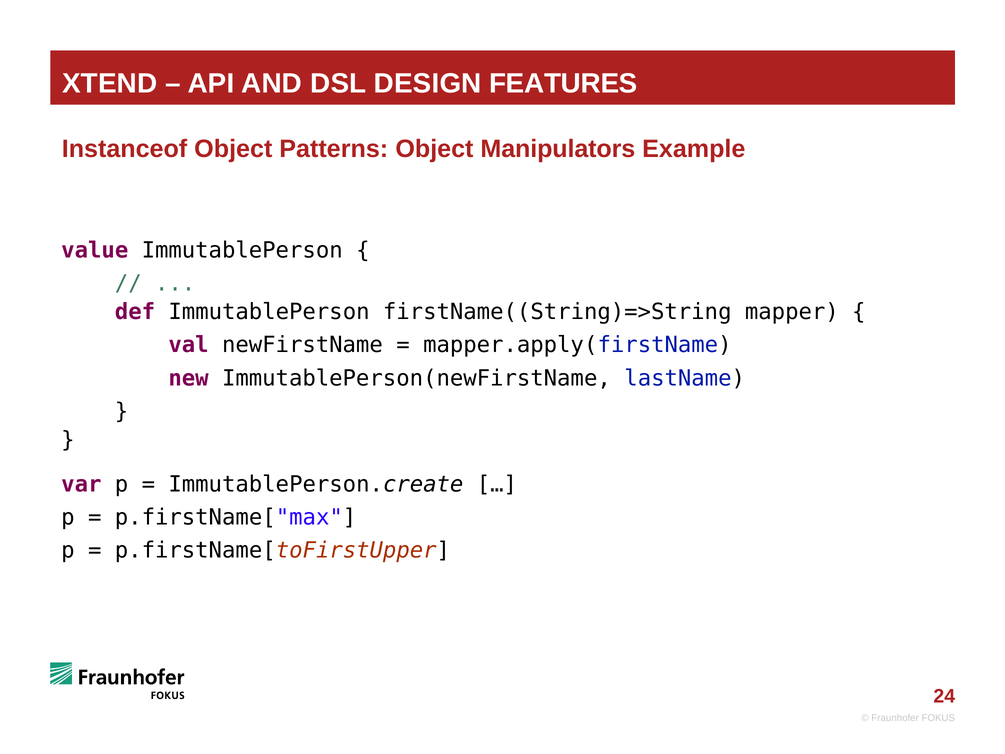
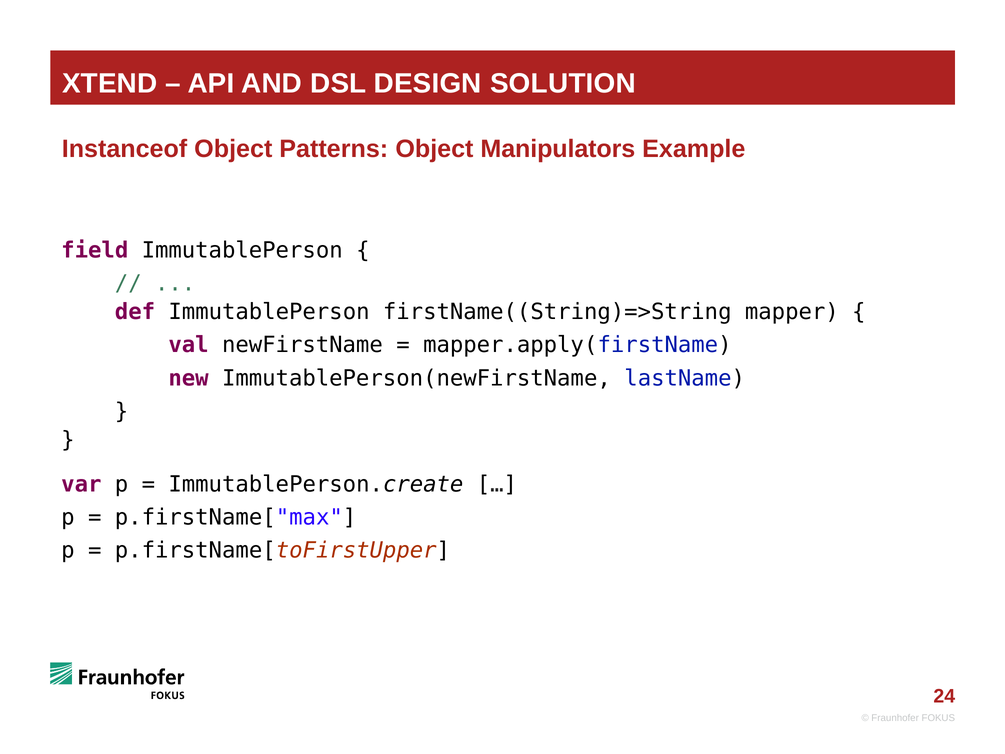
FEATURES: FEATURES -> SOLUTION
value: value -> field
